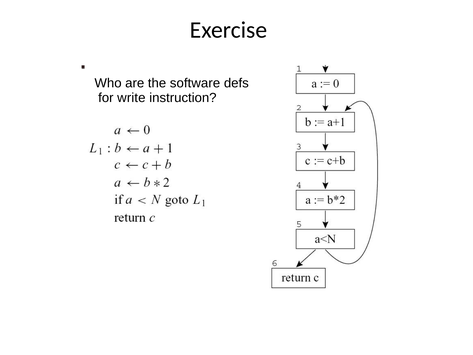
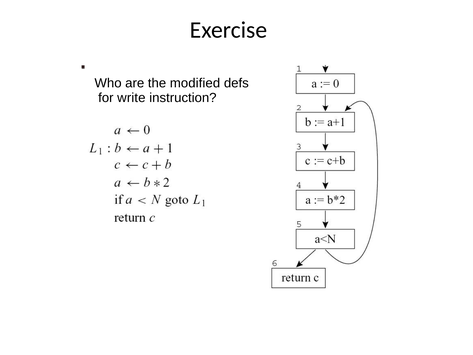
software: software -> modified
